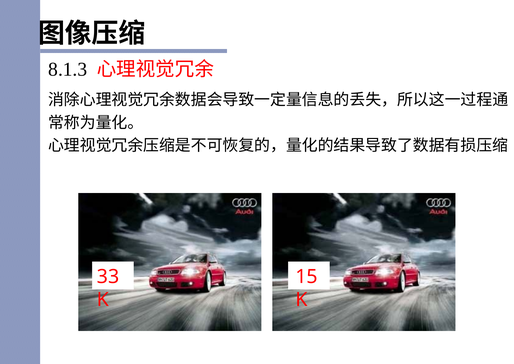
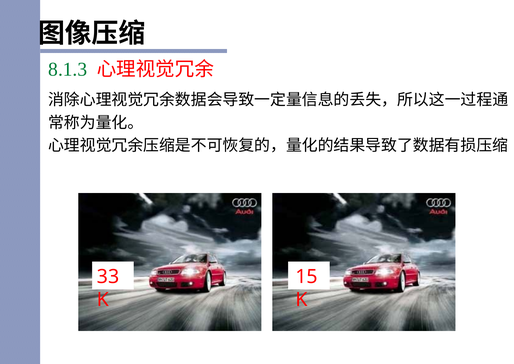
8.1.3 colour: black -> green
